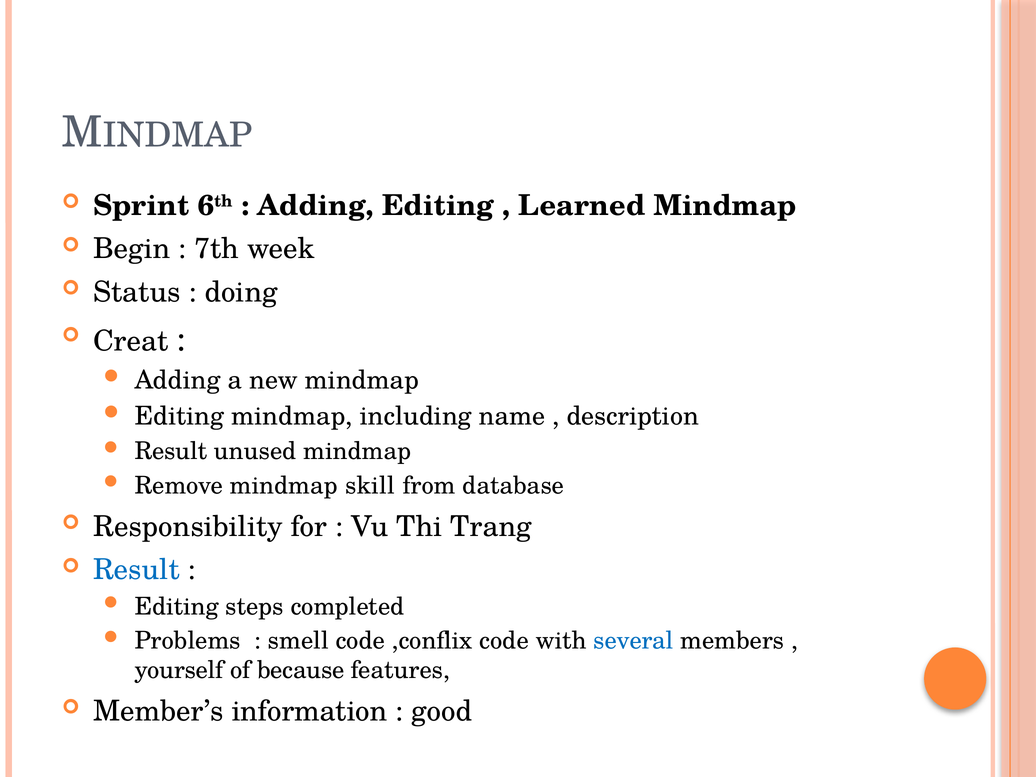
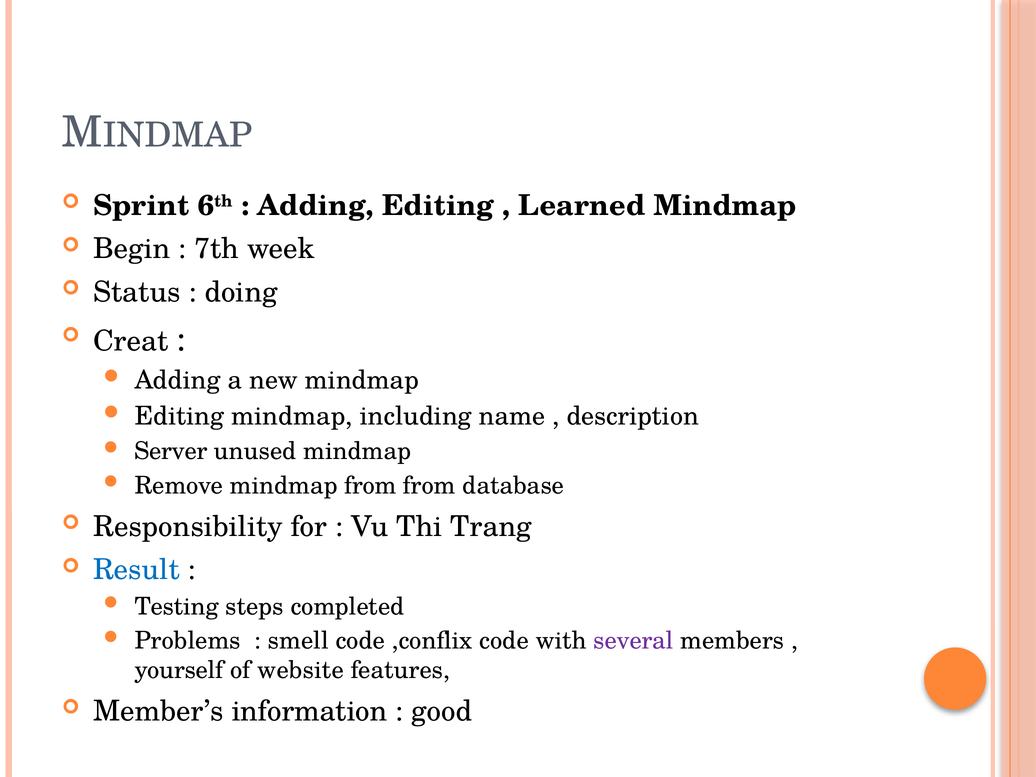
Result at (171, 451): Result -> Server
mindmap skill: skill -> from
Editing at (177, 606): Editing -> Testing
several colour: blue -> purple
because: because -> website
